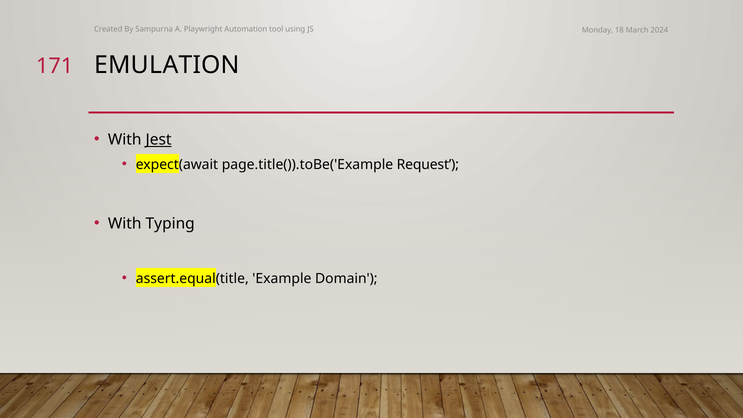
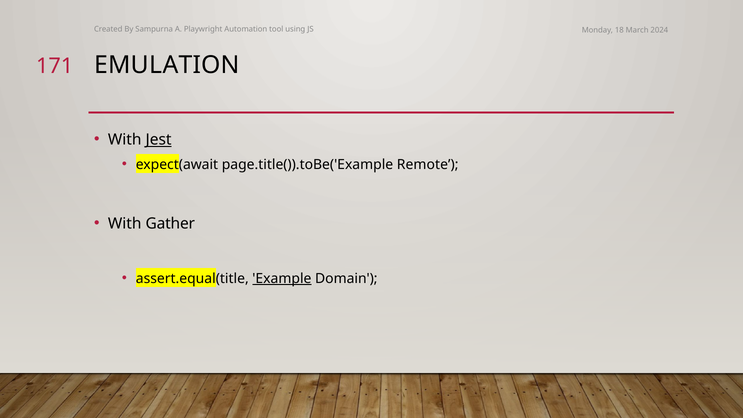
Request: Request -> Remote
Typing: Typing -> Gather
Example underline: none -> present
